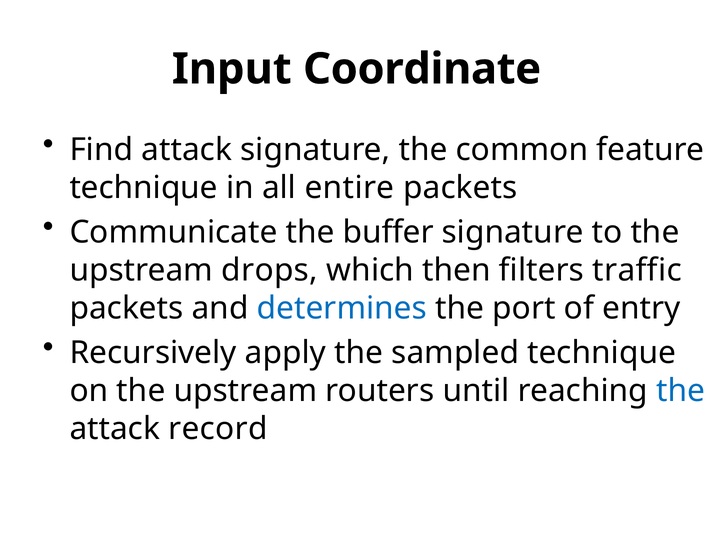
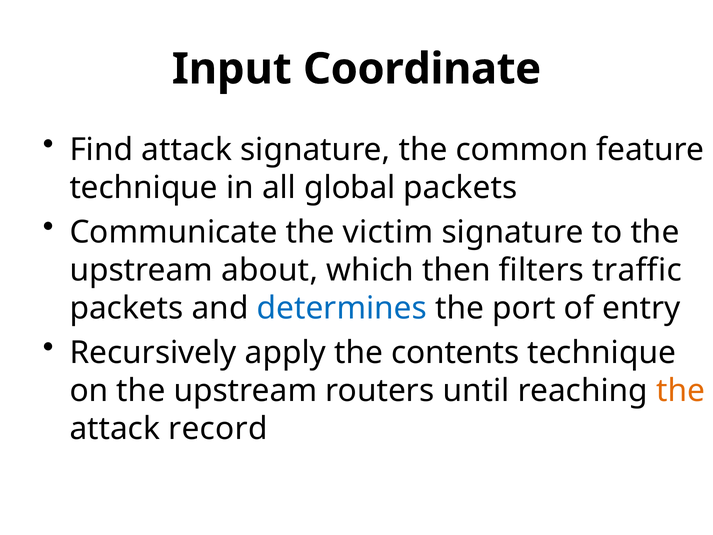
entire: entire -> global
buffer: buffer -> victim
drops: drops -> about
sampled: sampled -> contents
the at (681, 390) colour: blue -> orange
